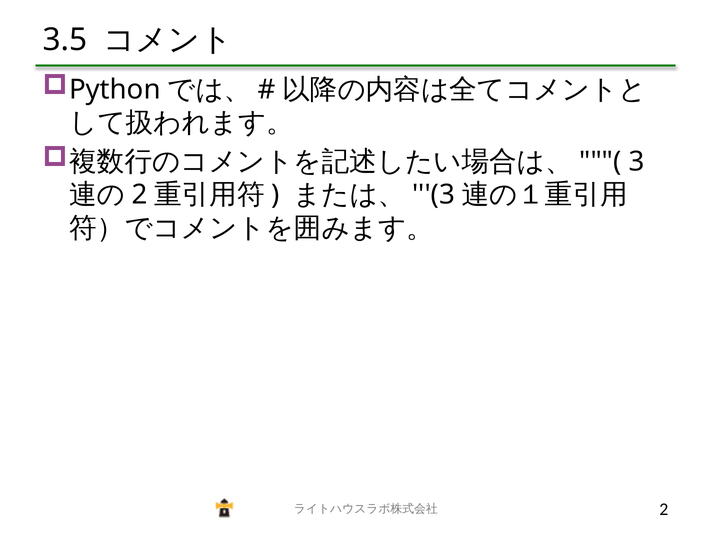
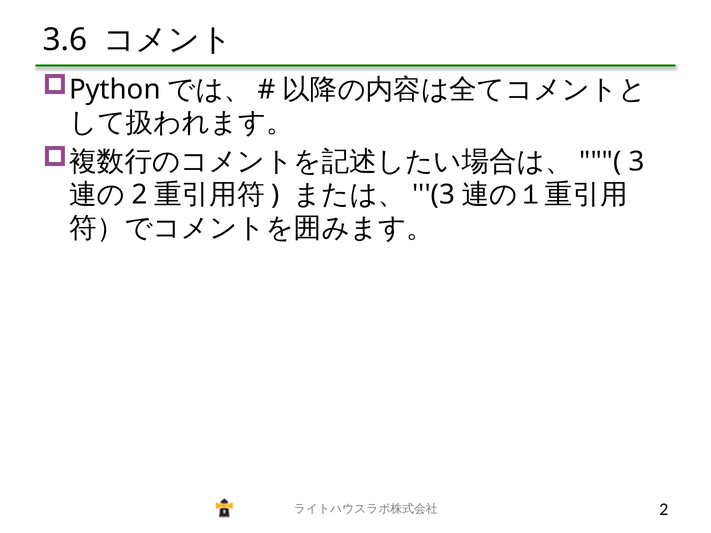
3.5: 3.5 -> 3.6
